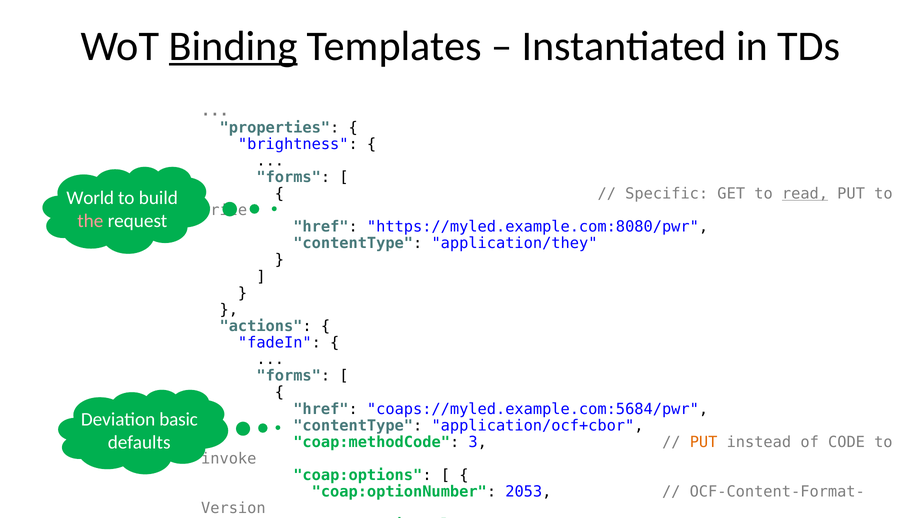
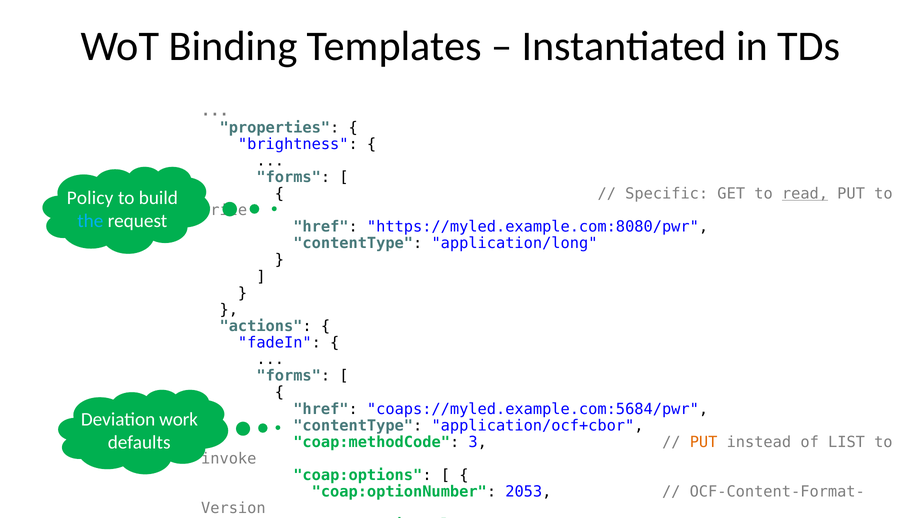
Binding underline: present -> none
World: World -> Policy
the colour: pink -> light blue
application/they: application/they -> application/long
basic: basic -> work
CODE: CODE -> LIST
